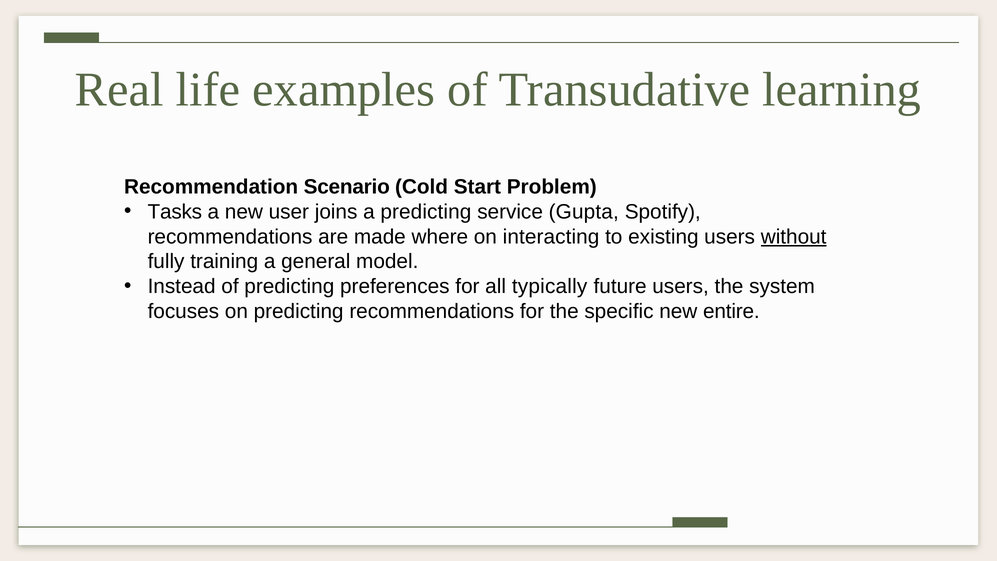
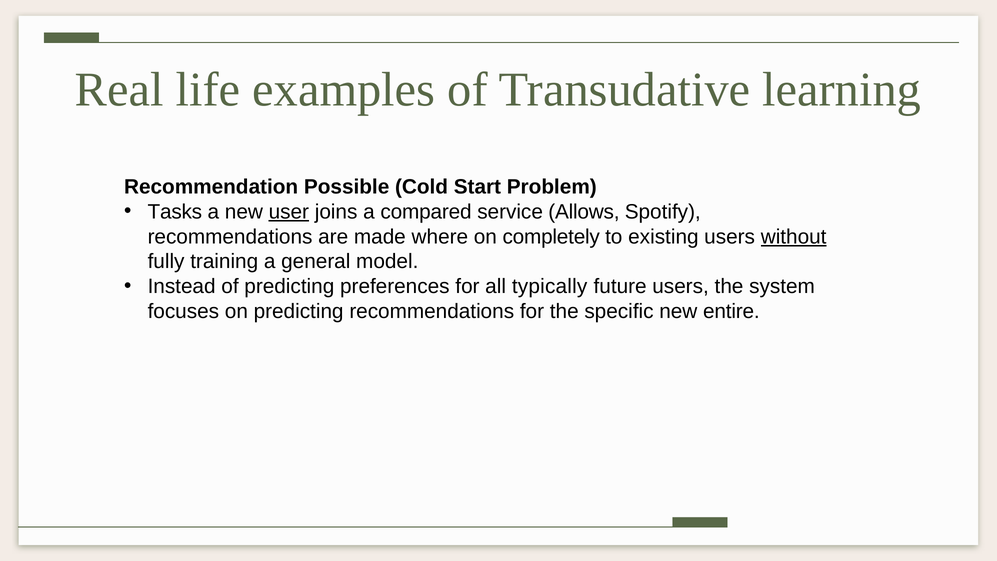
Scenario: Scenario -> Possible
user underline: none -> present
a predicting: predicting -> compared
Gupta: Gupta -> Allows
interacting: interacting -> completely
